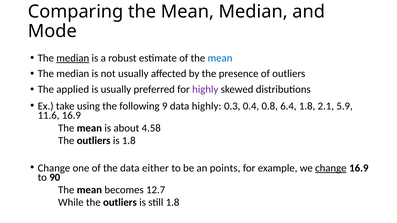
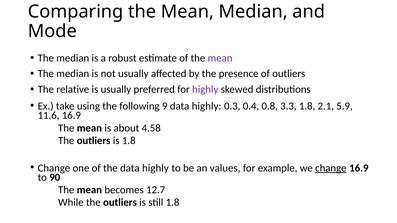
median at (73, 58) underline: present -> none
mean at (220, 58) colour: blue -> purple
applied: applied -> relative
6.4: 6.4 -> 3.3
the data either: either -> highly
points: points -> values
